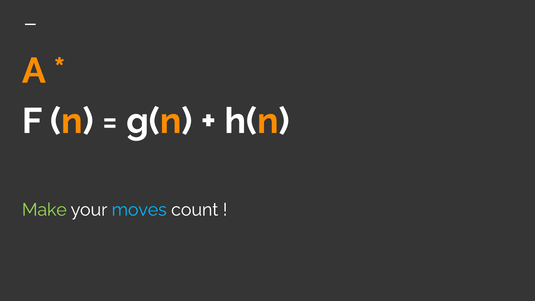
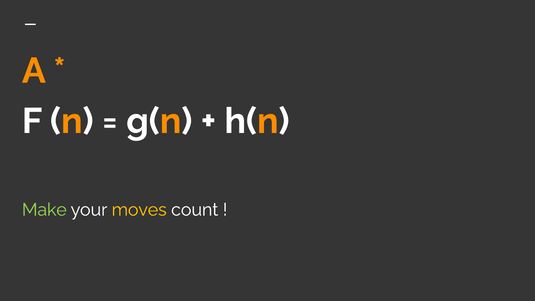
moves colour: light blue -> yellow
